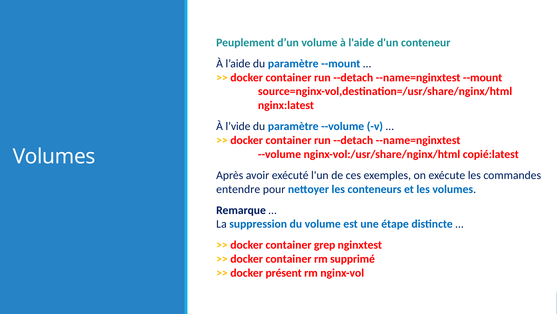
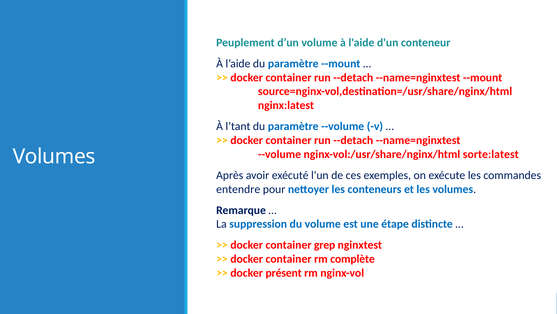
l’vide: l’vide -> l’tant
copié:latest: copié:latest -> sorte:latest
supprimé: supprimé -> complète
